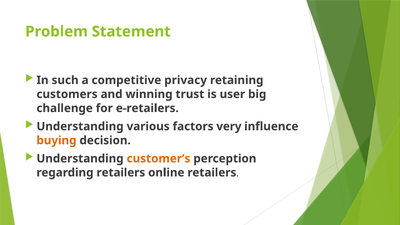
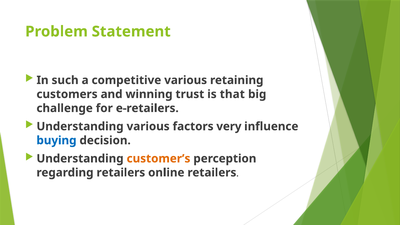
competitive privacy: privacy -> various
user: user -> that
buying colour: orange -> blue
